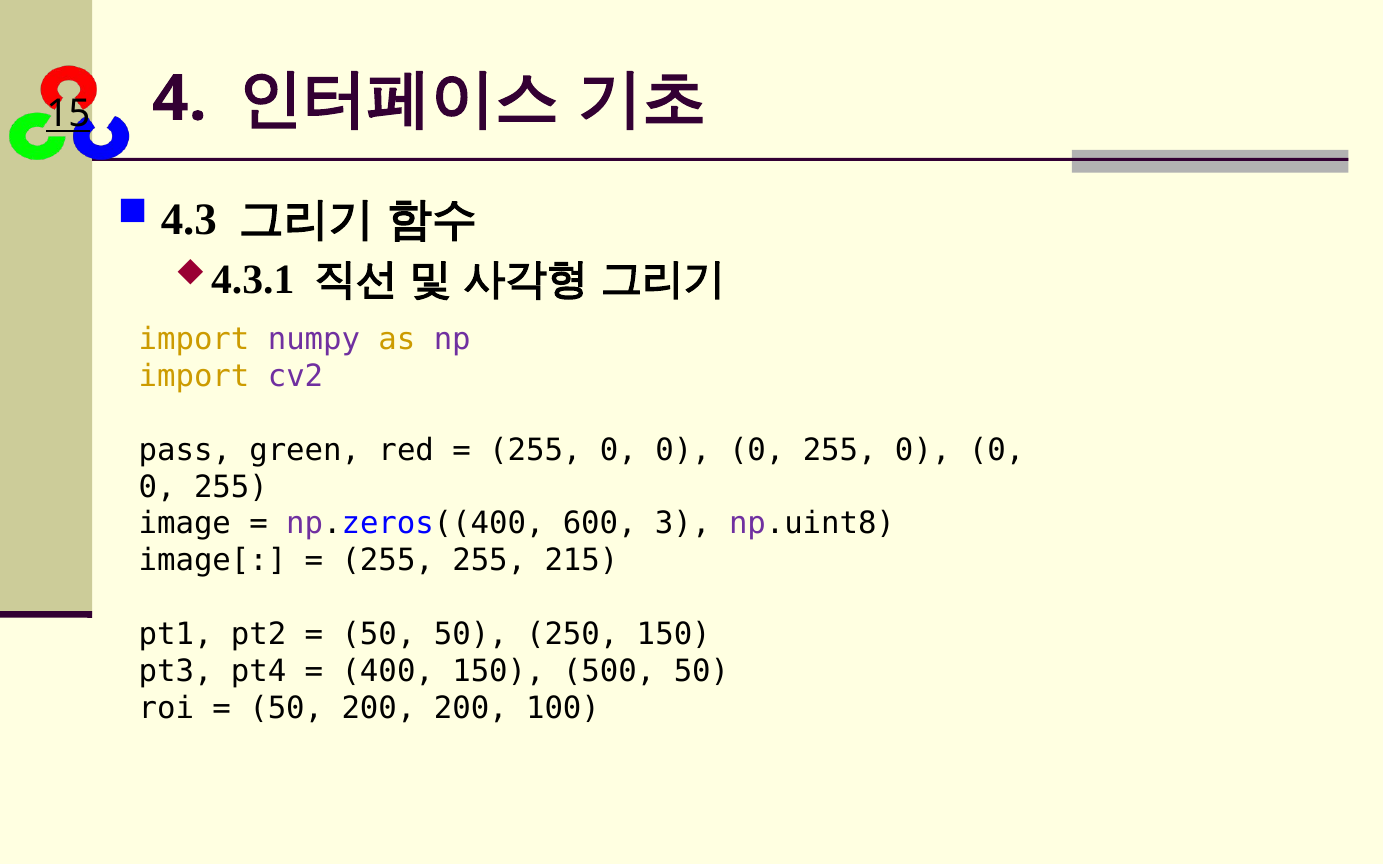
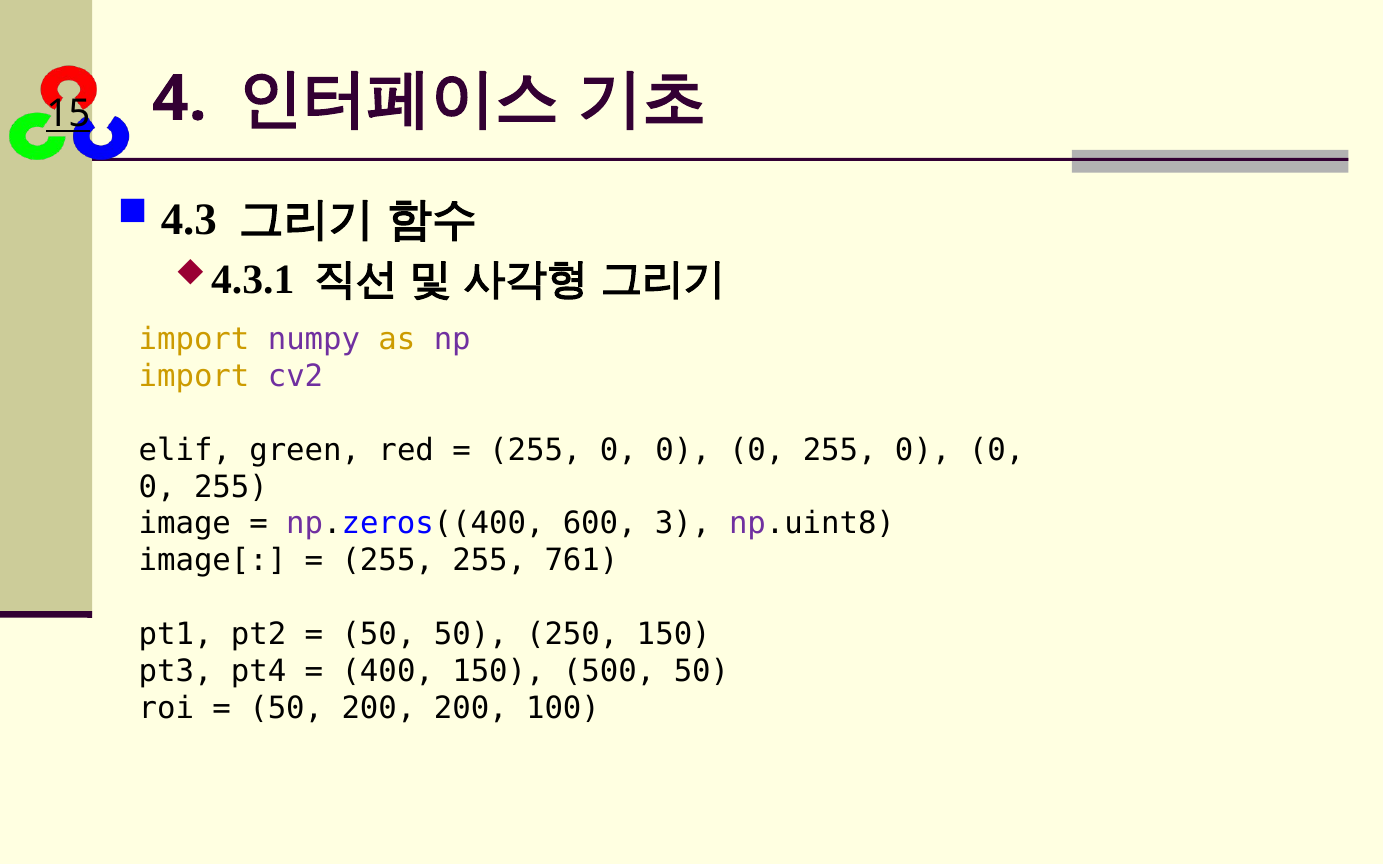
pass: pass -> elif
215: 215 -> 761
